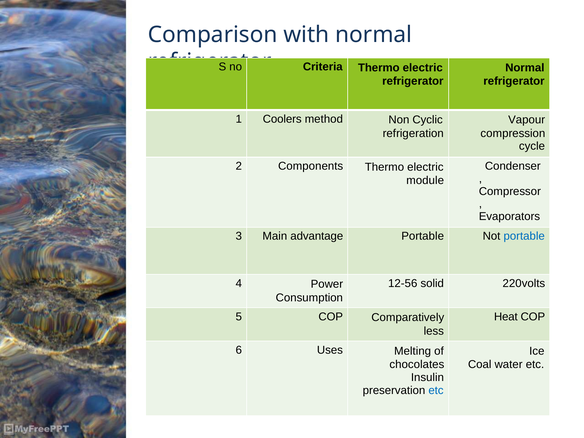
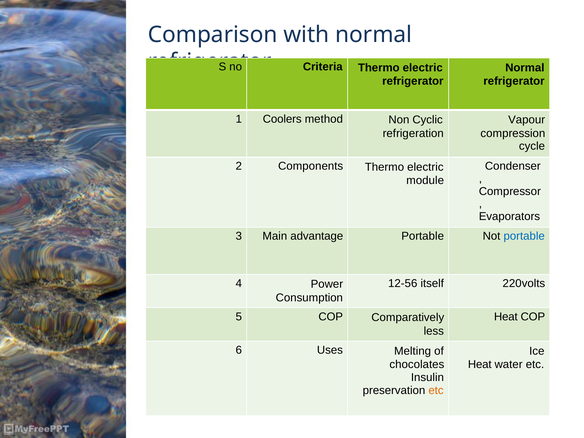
solid: solid -> itself
Coal at (480, 365): Coal -> Heat
etc at (436, 390) colour: blue -> orange
